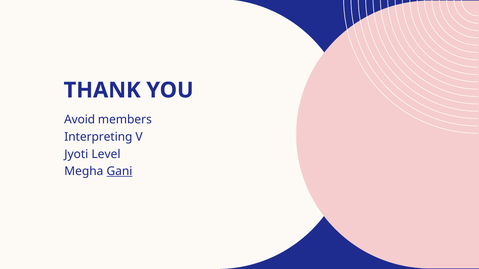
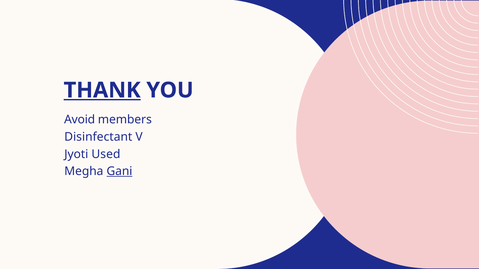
THANK underline: none -> present
Interpreting: Interpreting -> Disinfectant
Level: Level -> Used
